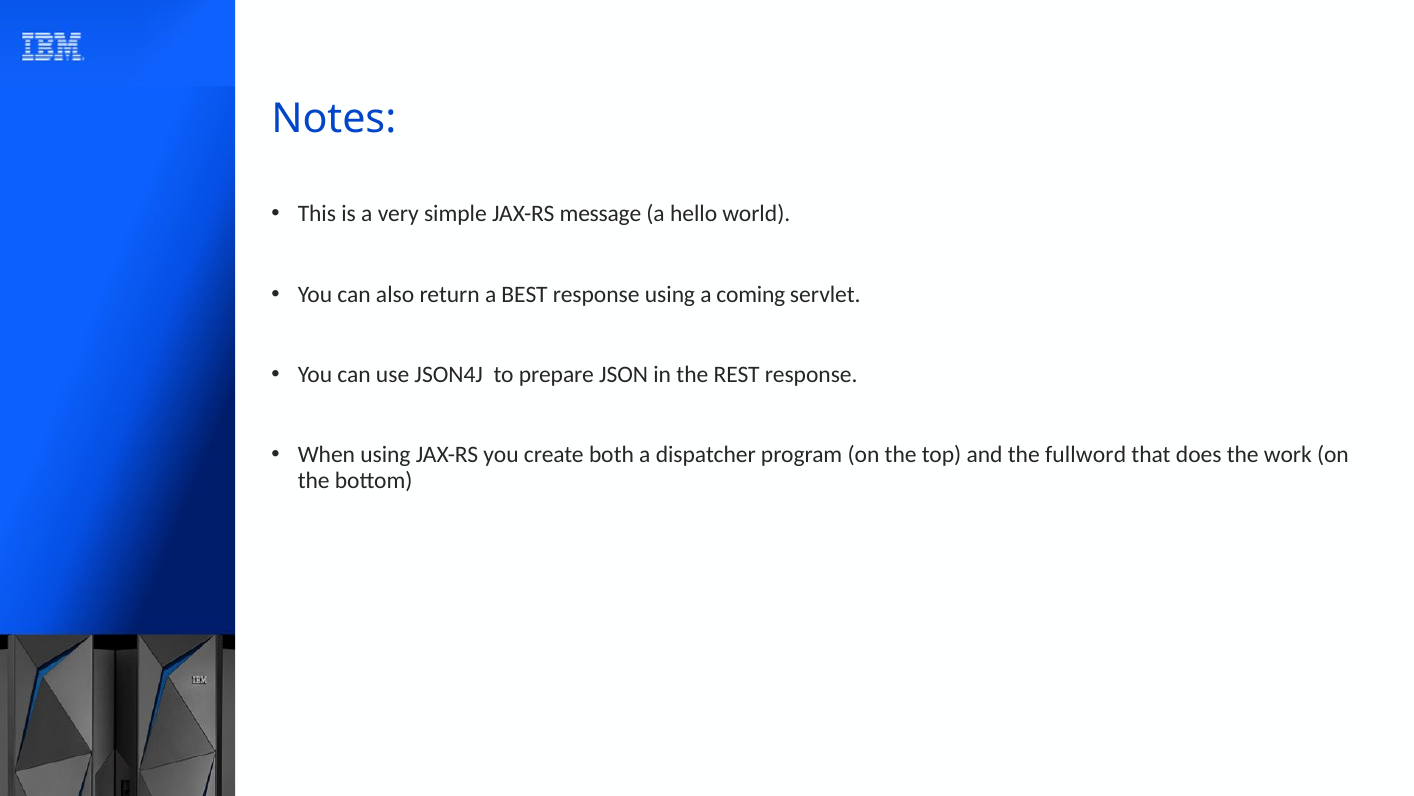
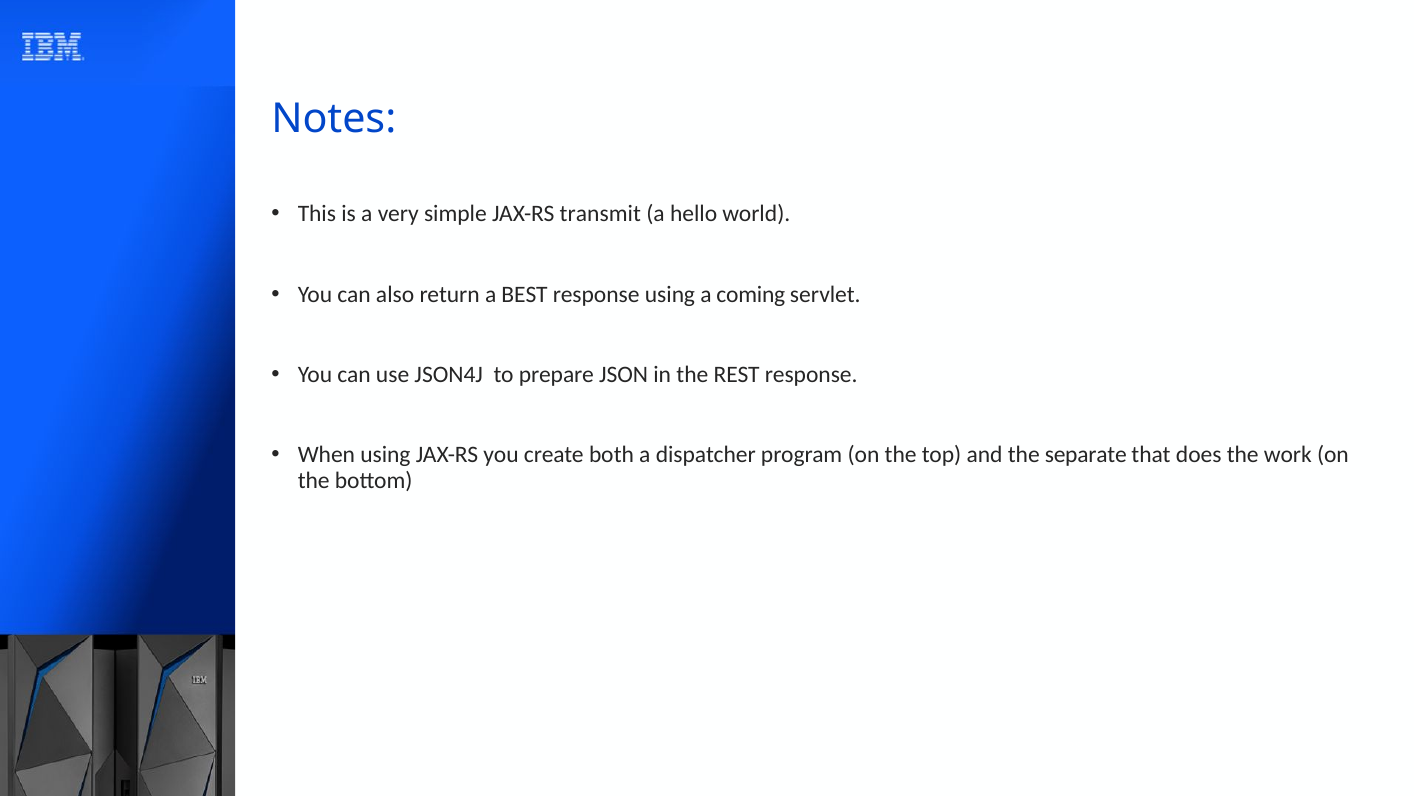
message: message -> transmit
fullword: fullword -> separate
